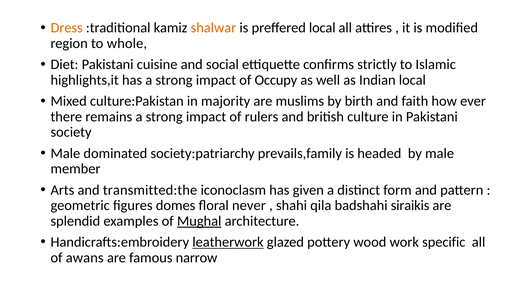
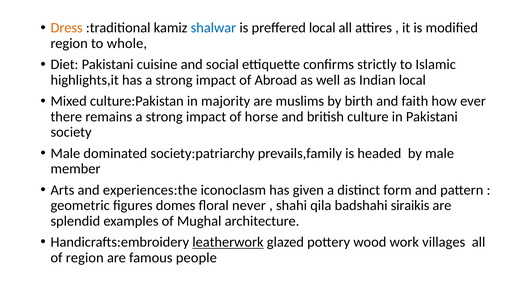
shalwar colour: orange -> blue
Occupy: Occupy -> Abroad
rulers: rulers -> horse
transmitted:the: transmitted:the -> experiences:the
Mughal underline: present -> none
specific: specific -> villages
of awans: awans -> region
narrow: narrow -> people
